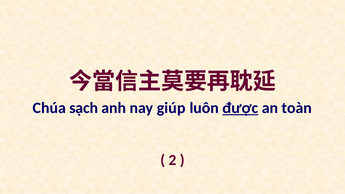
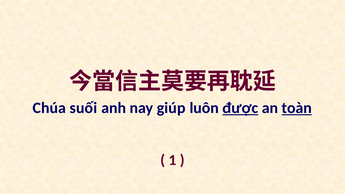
sạch: sạch -> suối
toàn underline: none -> present
2: 2 -> 1
